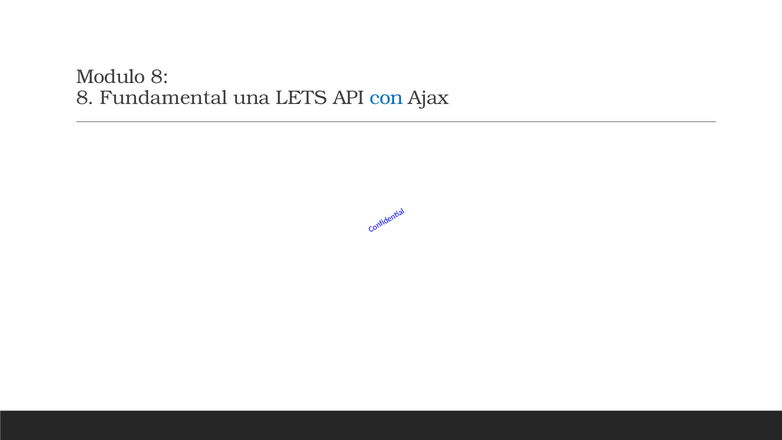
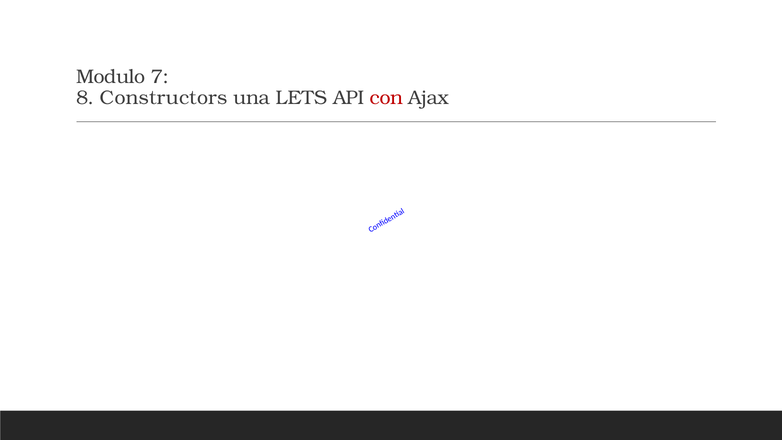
Modulo 8: 8 -> 7
Fundamental: Fundamental -> Constructors
con colour: blue -> red
